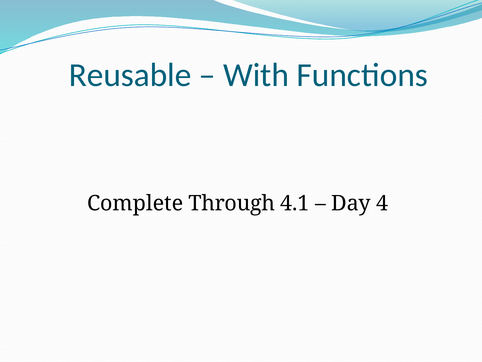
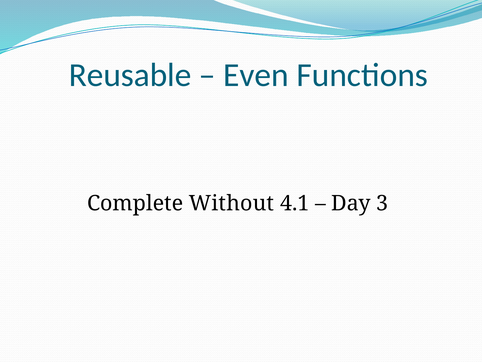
With: With -> Even
Through: Through -> Without
4: 4 -> 3
